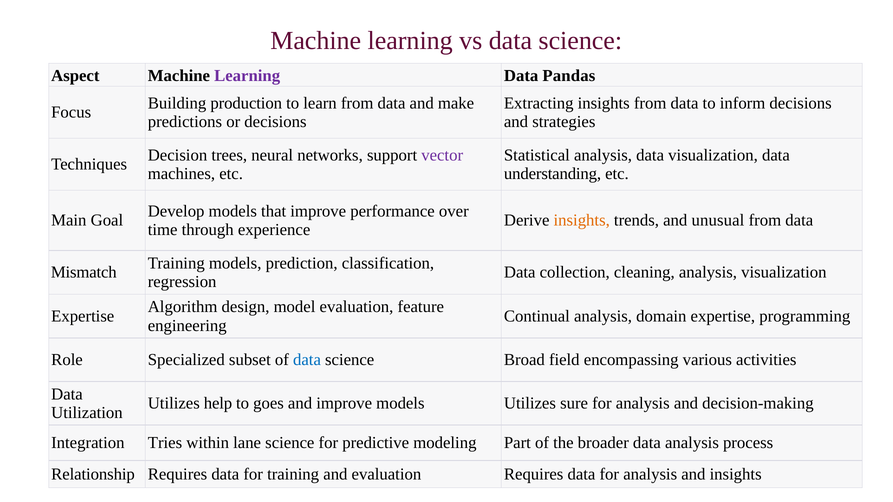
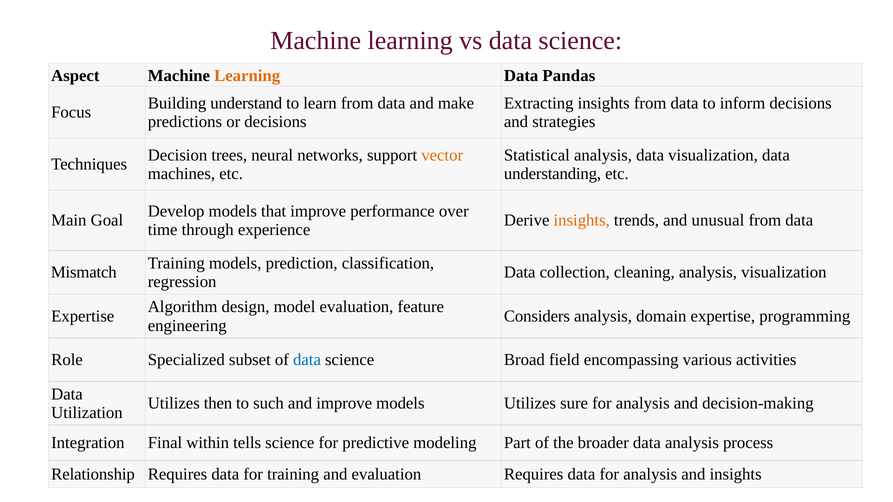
Learning at (247, 76) colour: purple -> orange
production: production -> understand
vector colour: purple -> orange
Continual: Continual -> Considers
help: help -> then
goes: goes -> such
Tries: Tries -> Final
lane: lane -> tells
